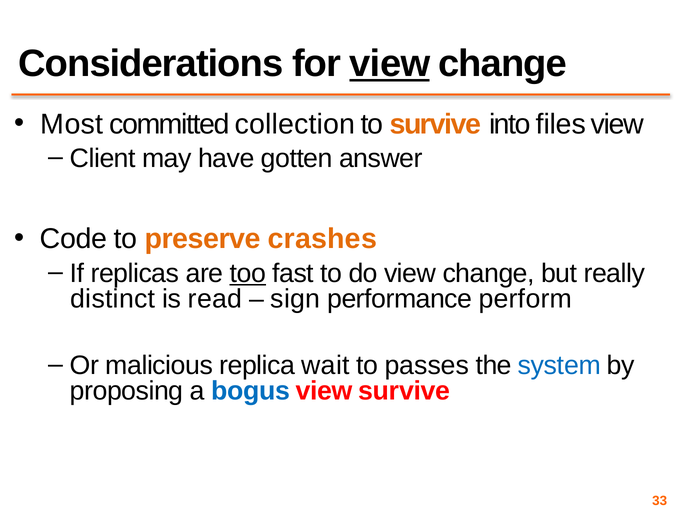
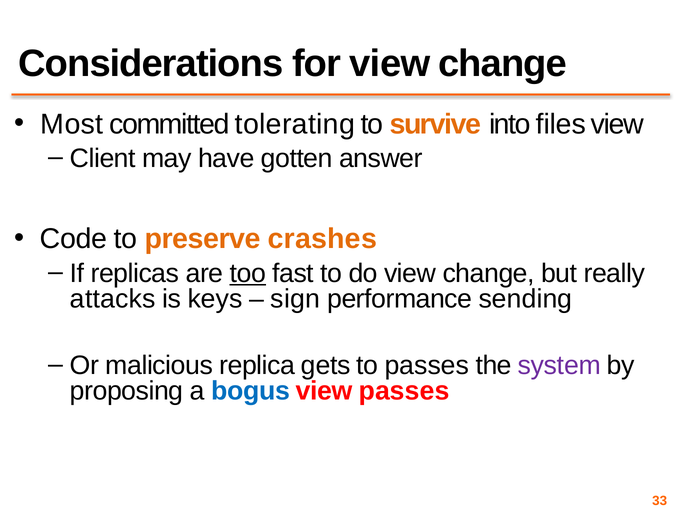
view at (390, 64) underline: present -> none
collection: collection -> tolerating
distinct: distinct -> attacks
read: read -> keys
perform: perform -> sending
wait: wait -> gets
system colour: blue -> purple
view survive: survive -> passes
